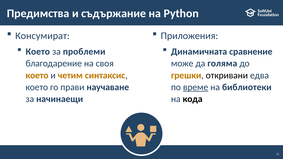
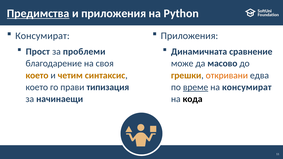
Предимства underline: none -> present
и съдържание: съдържание -> приложения
Което at (38, 52): Което -> Прост
голяма: голяма -> масово
откривани colour: black -> orange
научаване: научаване -> типизация
на библиотеки: библиотеки -> консумират
